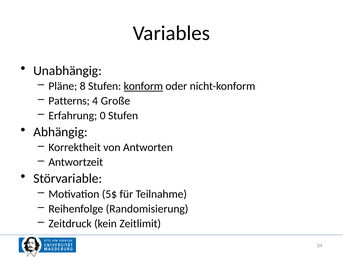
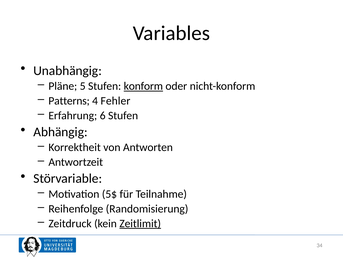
8: 8 -> 5
Große: Große -> Fehler
0: 0 -> 6
Zeitlimit underline: none -> present
